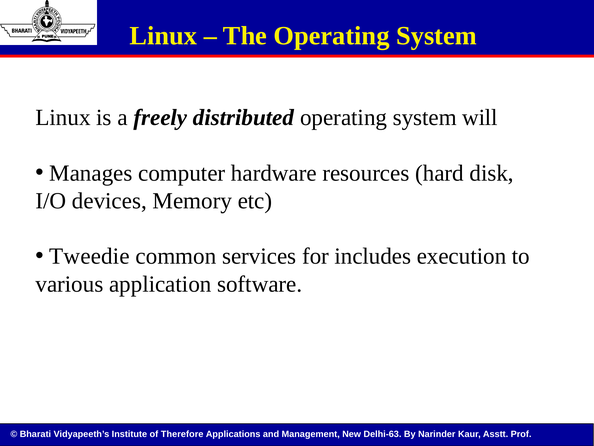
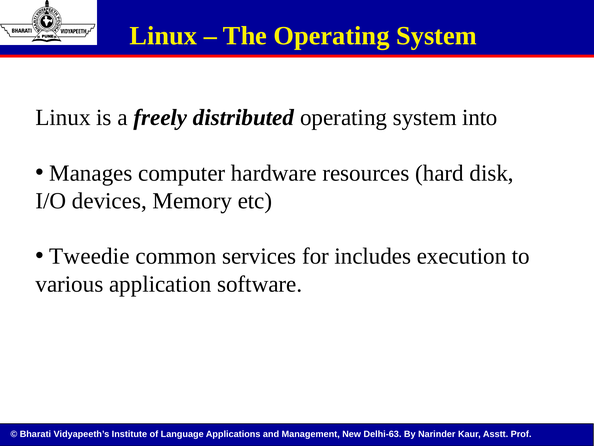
will: will -> into
Therefore: Therefore -> Language
